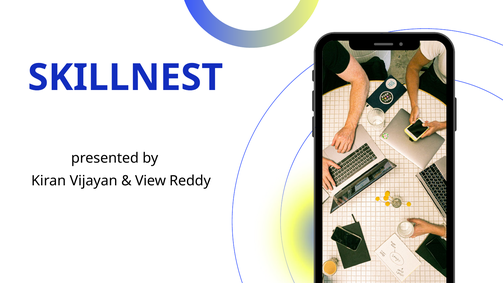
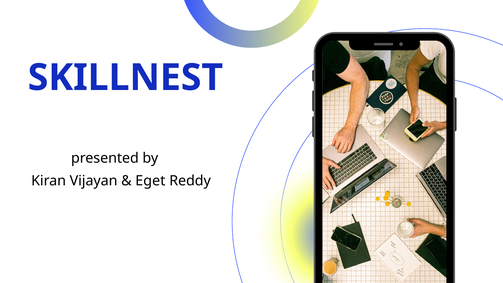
View: View -> Eget
